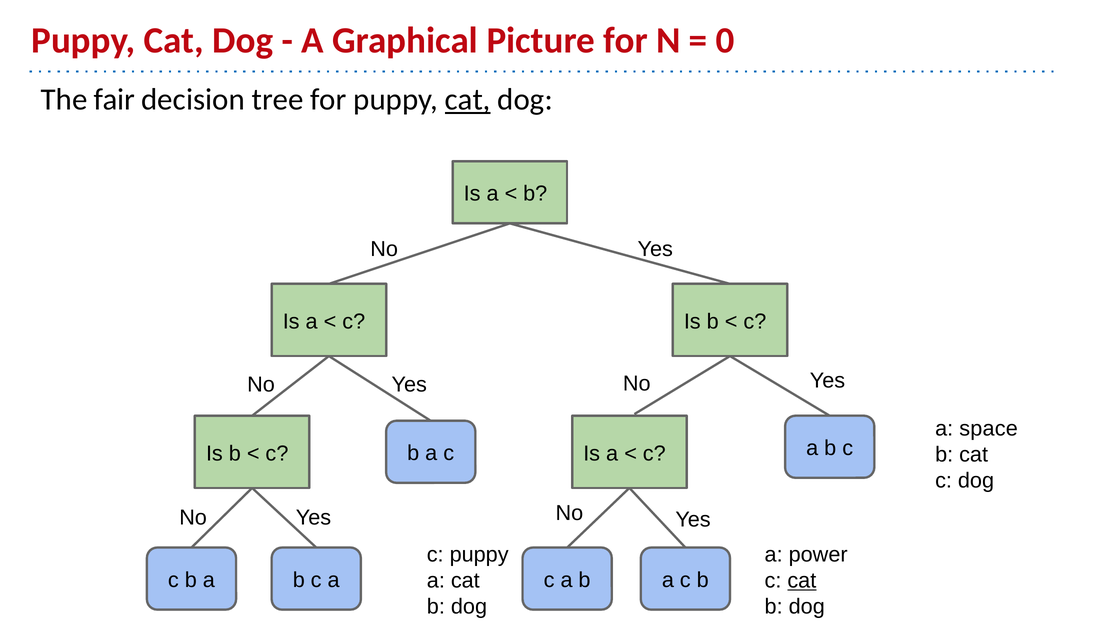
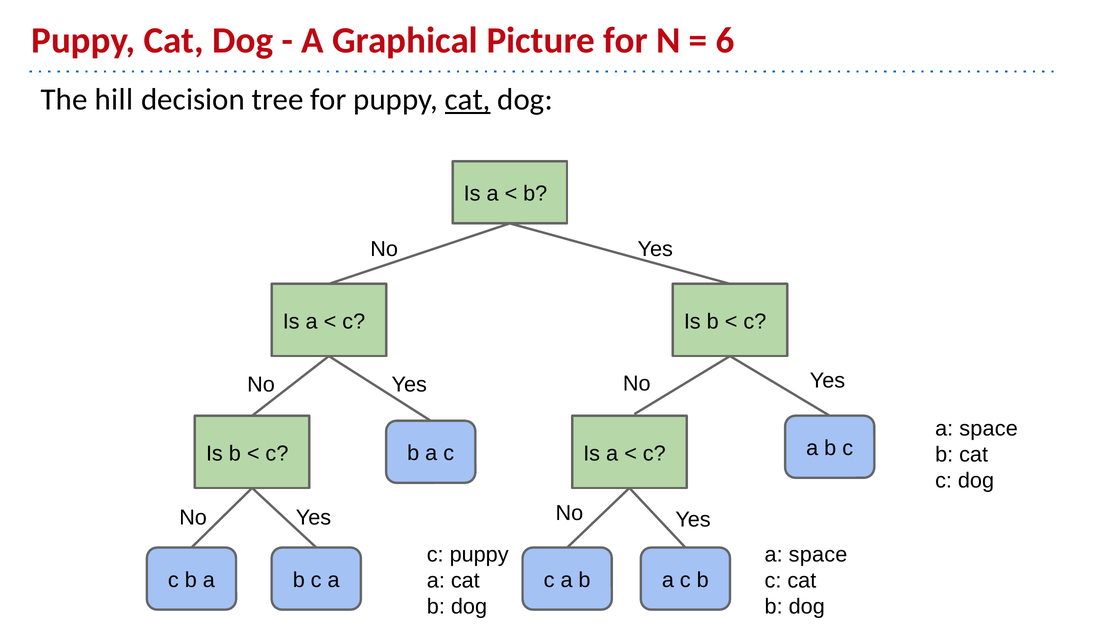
0: 0 -> 6
fair: fair -> hill
power at (818, 555): power -> space
cat at (802, 581) underline: present -> none
